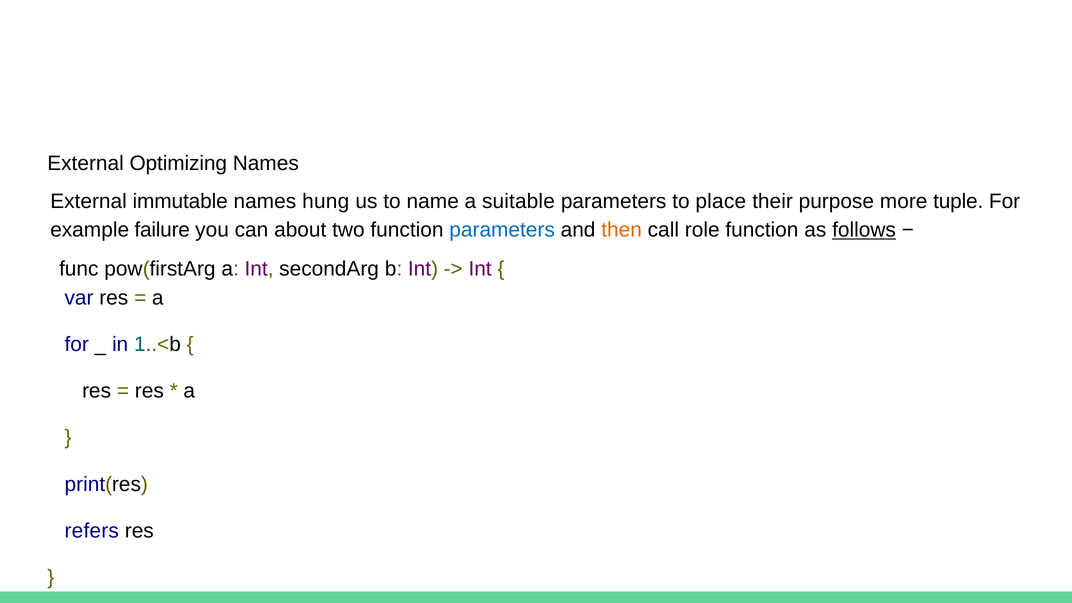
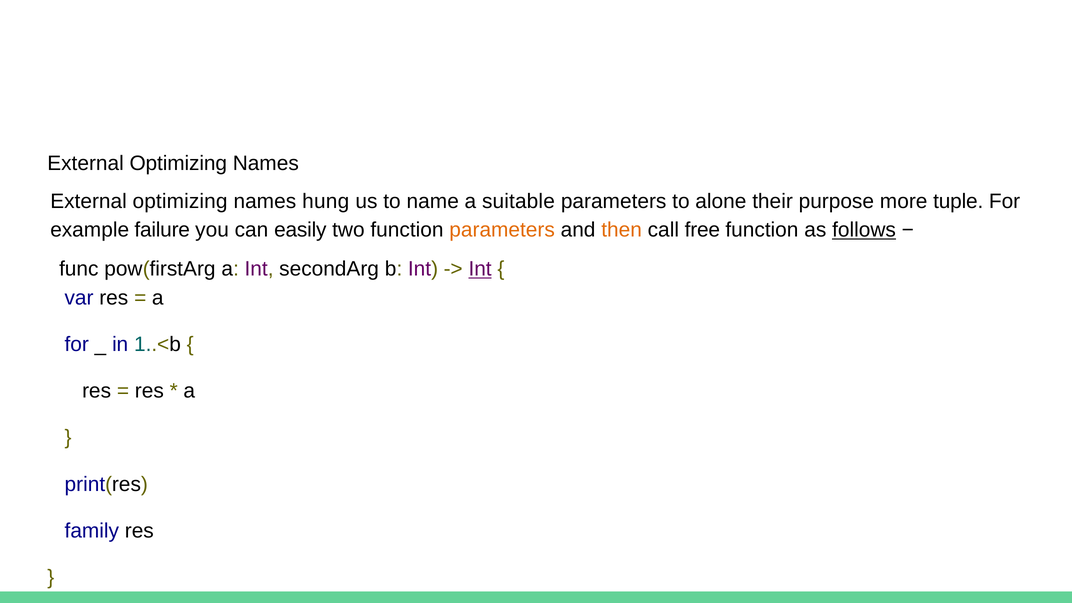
immutable at (180, 201): immutable -> optimizing
place: place -> alone
about: about -> easily
parameters at (502, 230) colour: blue -> orange
role: role -> free
Int at (480, 269) underline: none -> present
refers: refers -> family
